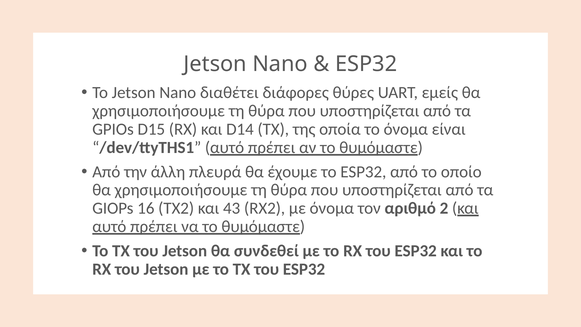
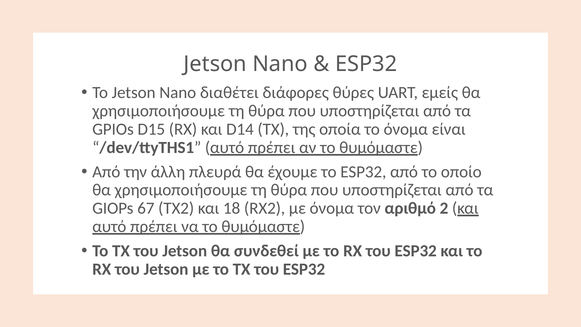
16: 16 -> 67
43: 43 -> 18
